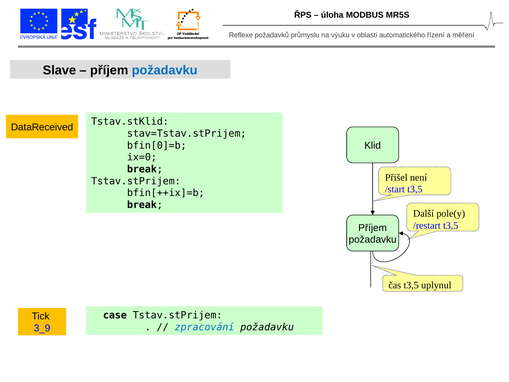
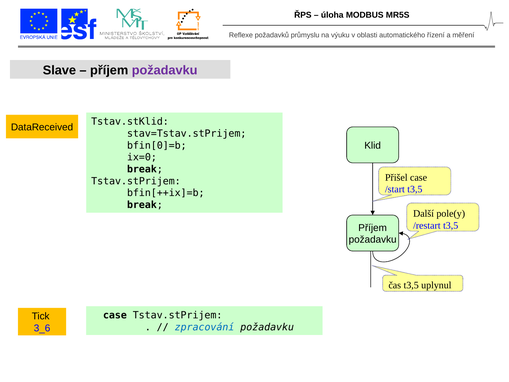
požadavku at (165, 70) colour: blue -> purple
Přišel není: není -> case
3_9: 3_9 -> 3_6
